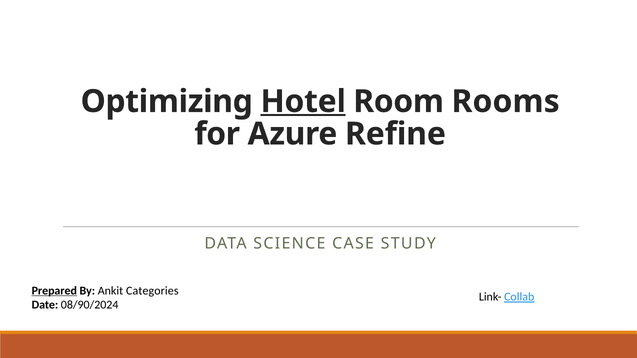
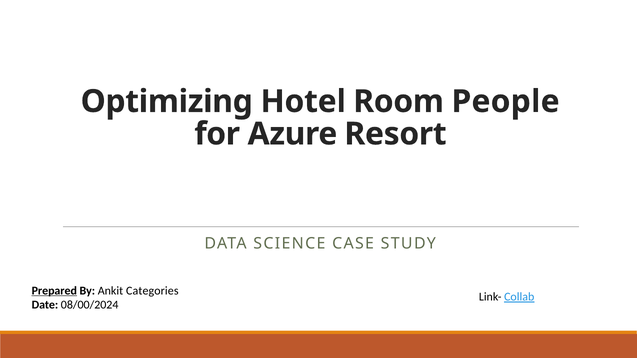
Hotel underline: present -> none
Rooms: Rooms -> People
Refine: Refine -> Resort
08/90/2024: 08/90/2024 -> 08/00/2024
